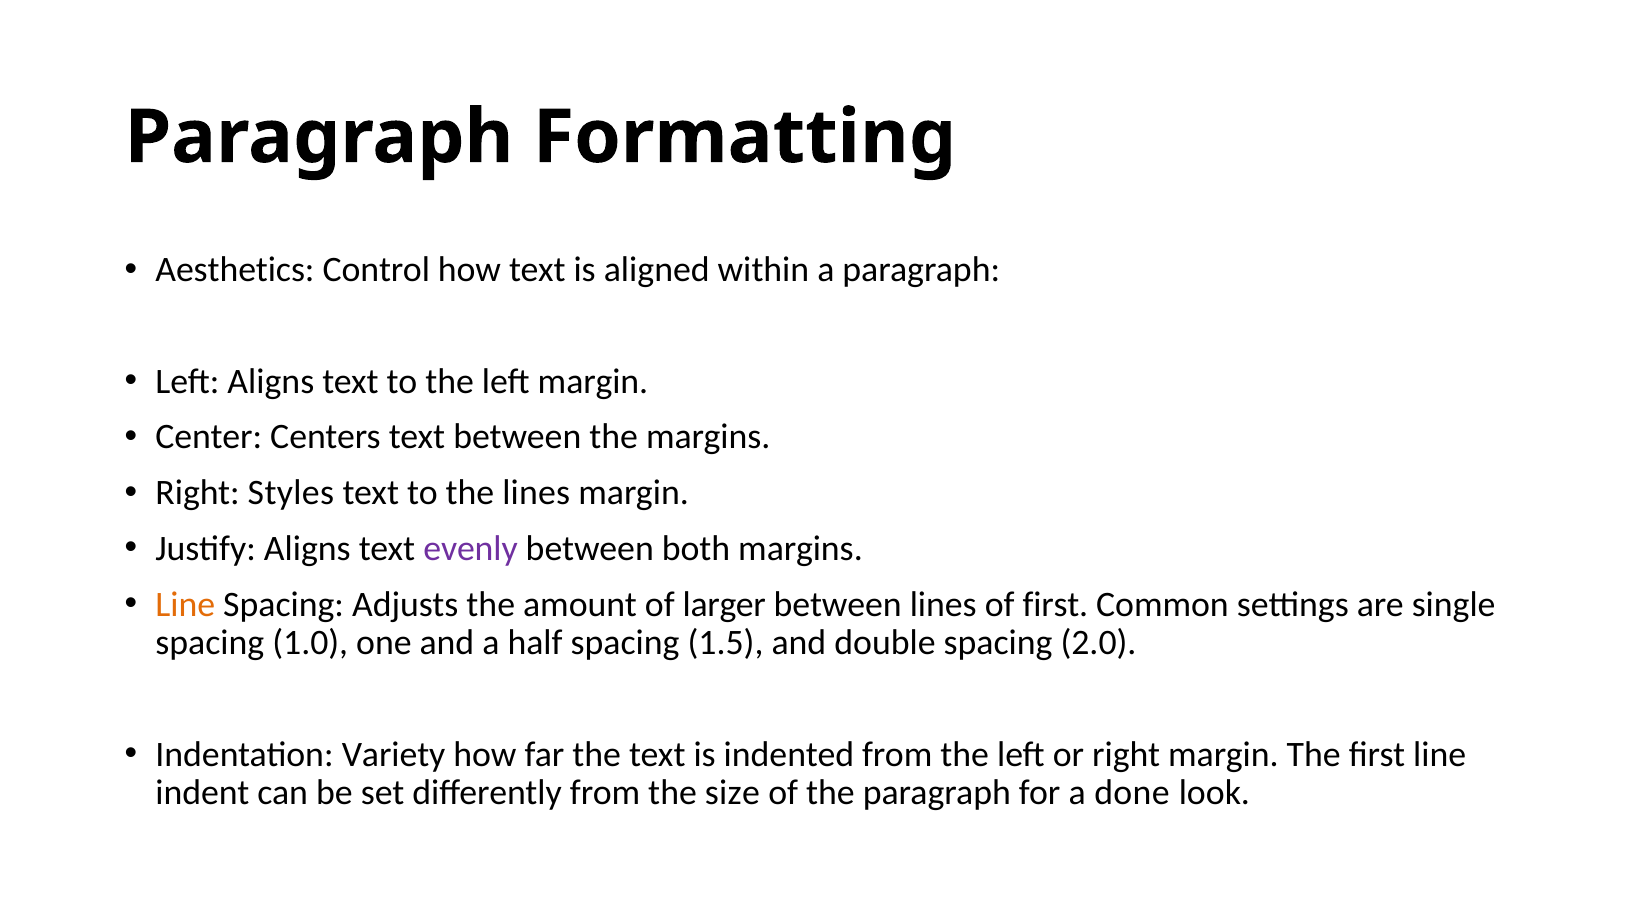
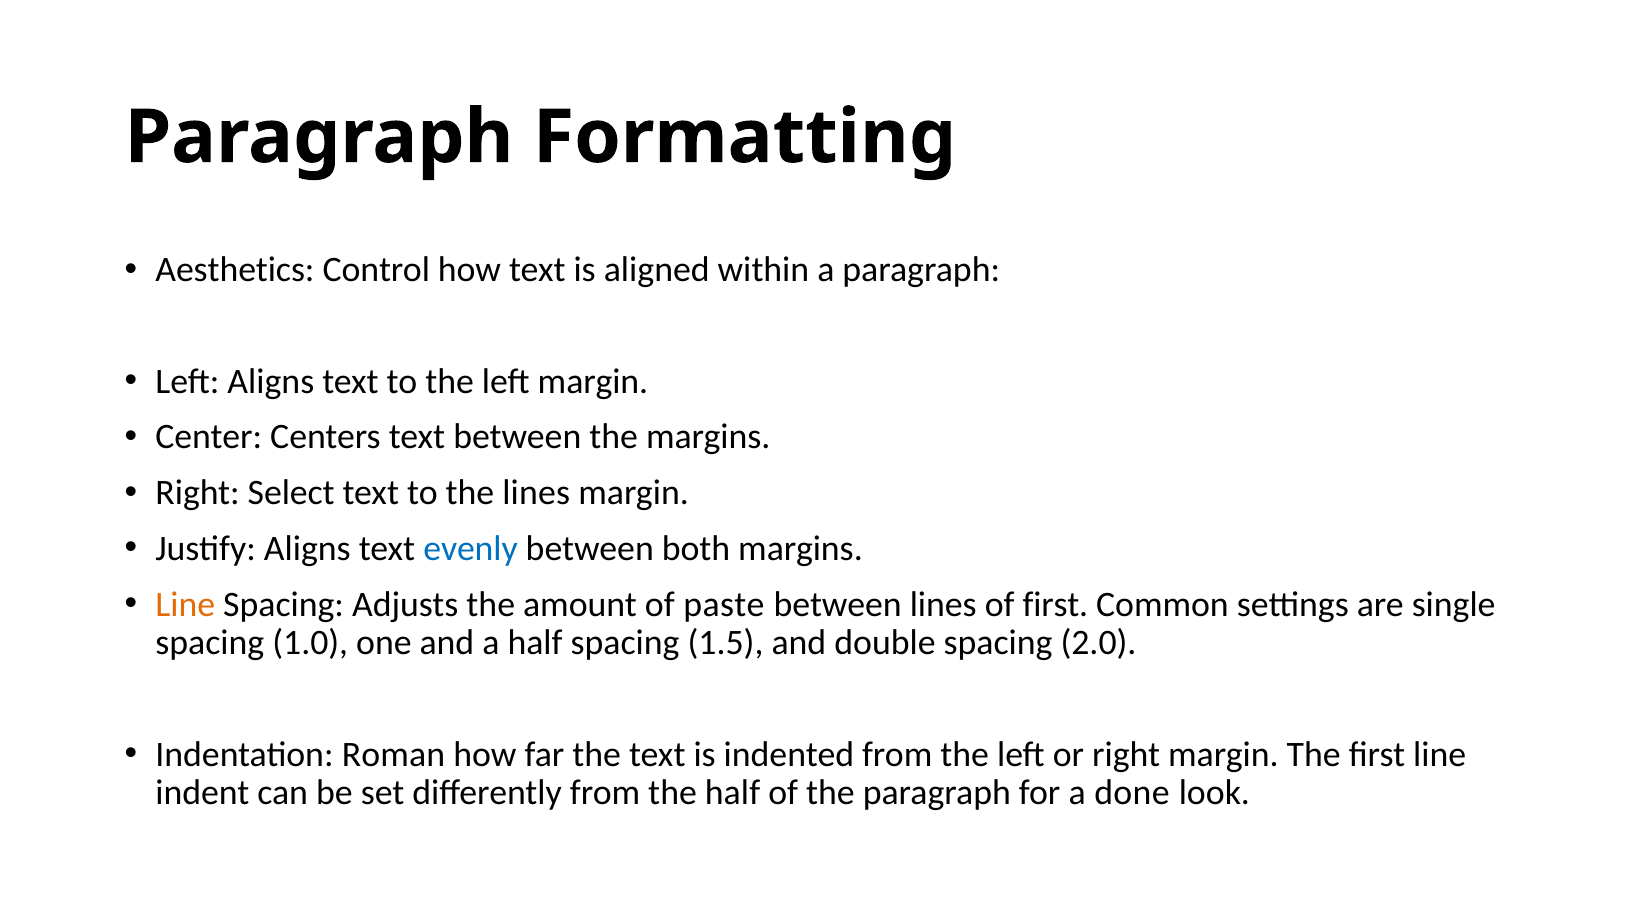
Styles: Styles -> Select
evenly colour: purple -> blue
larger: larger -> paste
Variety: Variety -> Roman
the size: size -> half
